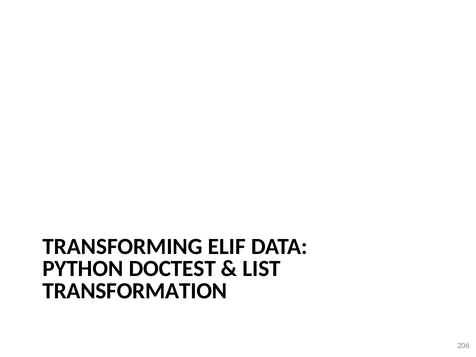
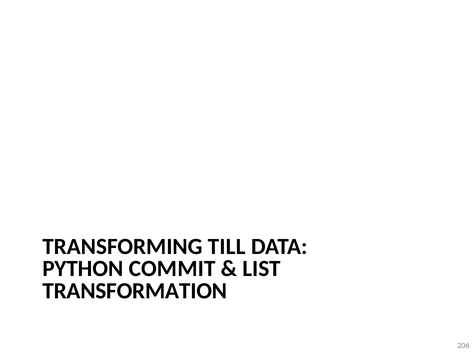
ELIF: ELIF -> TILL
DOCTEST: DOCTEST -> COMMIT
